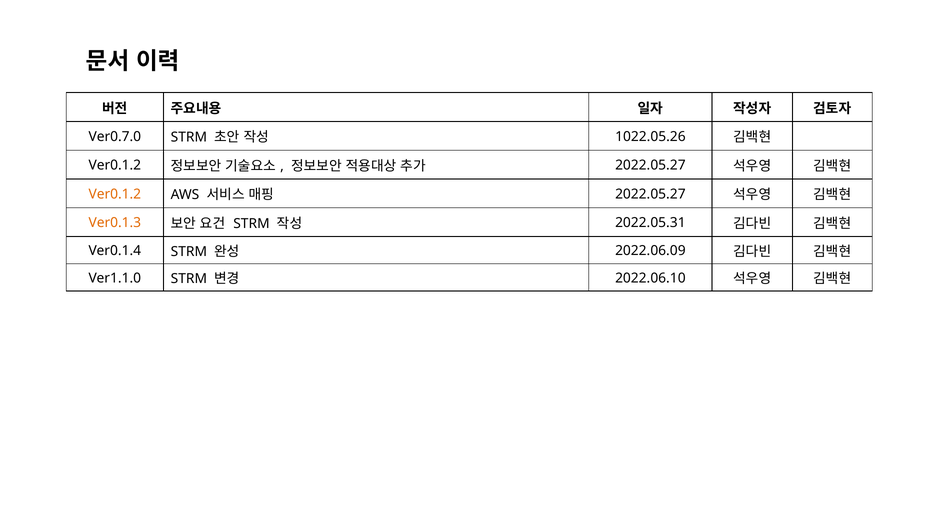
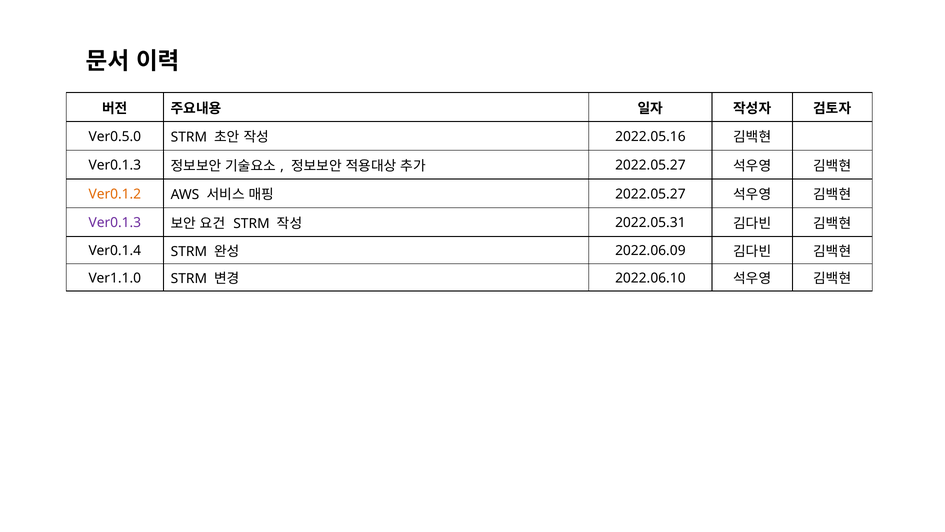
Ver0.7.0: Ver0.7.0 -> Ver0.5.0
1022.05.26: 1022.05.26 -> 2022.05.16
Ver0.1.2 at (115, 165): Ver0.1.2 -> Ver0.1.3
Ver0.1.3 at (115, 223) colour: orange -> purple
